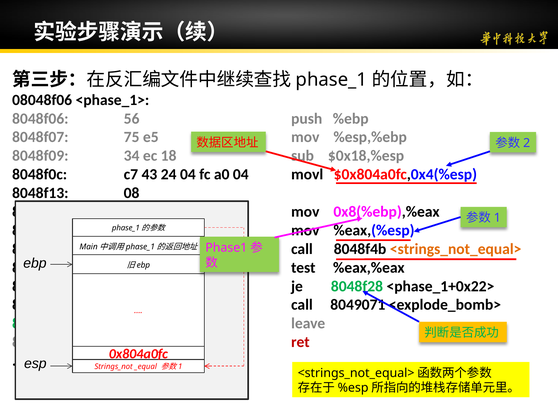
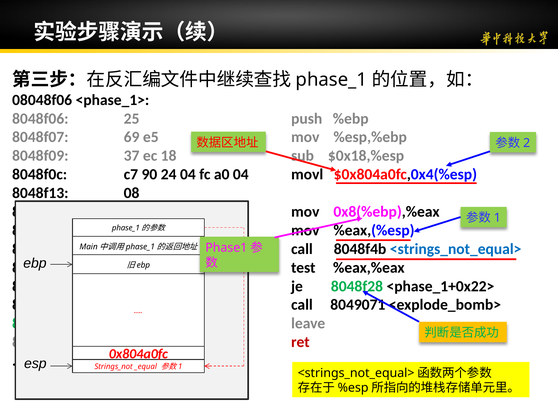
56: 56 -> 25
75: 75 -> 69
34: 34 -> 37
43: 43 -> 90
<strings_not_equal> colour: orange -> blue
